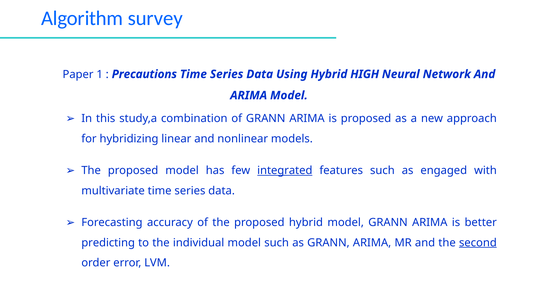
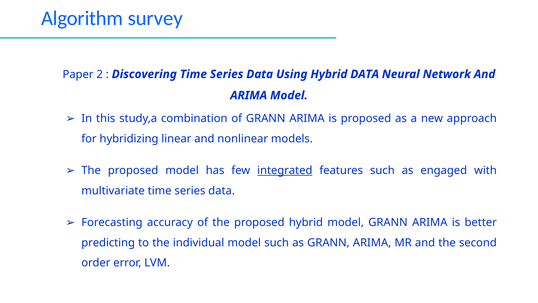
1: 1 -> 2
Precautions: Precautions -> Discovering
Hybrid HIGH: HIGH -> DATA
second underline: present -> none
